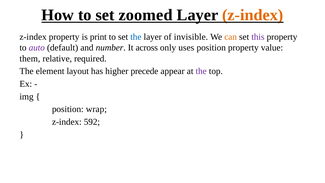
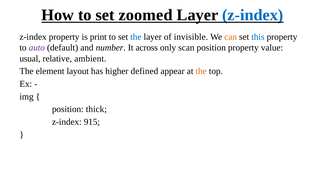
z-index at (253, 15) colour: orange -> blue
this colour: purple -> blue
uses: uses -> scan
them: them -> usual
required: required -> ambient
precede: precede -> defined
the at (201, 71) colour: purple -> orange
wrap: wrap -> thick
592: 592 -> 915
